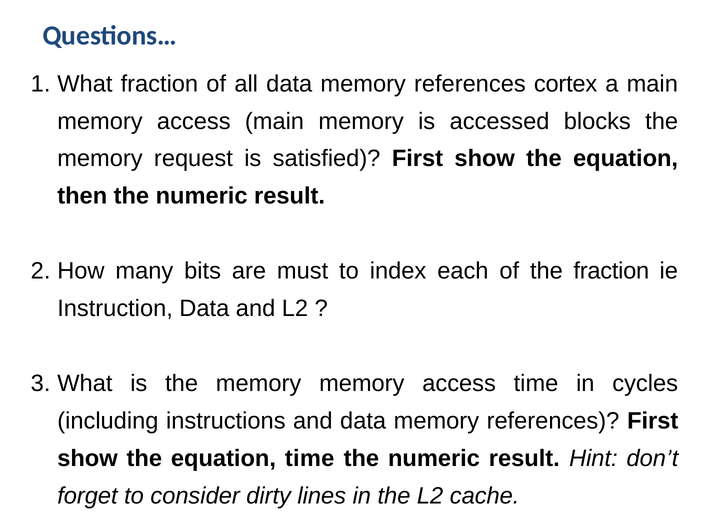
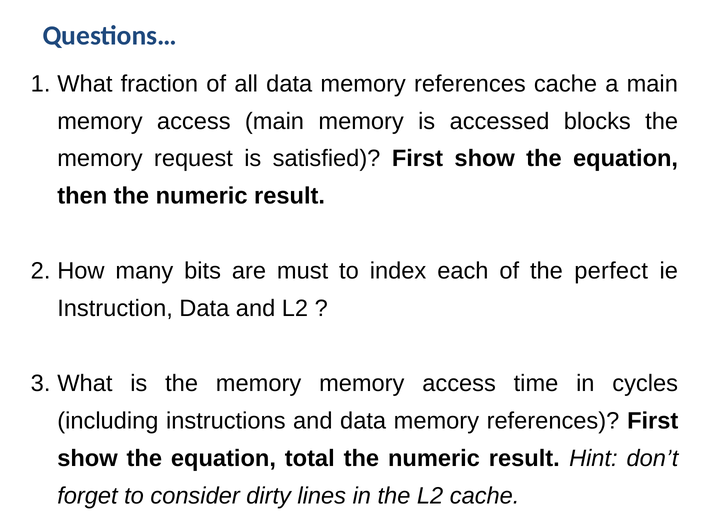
references cortex: cortex -> cache
the fraction: fraction -> perfect
equation time: time -> total
